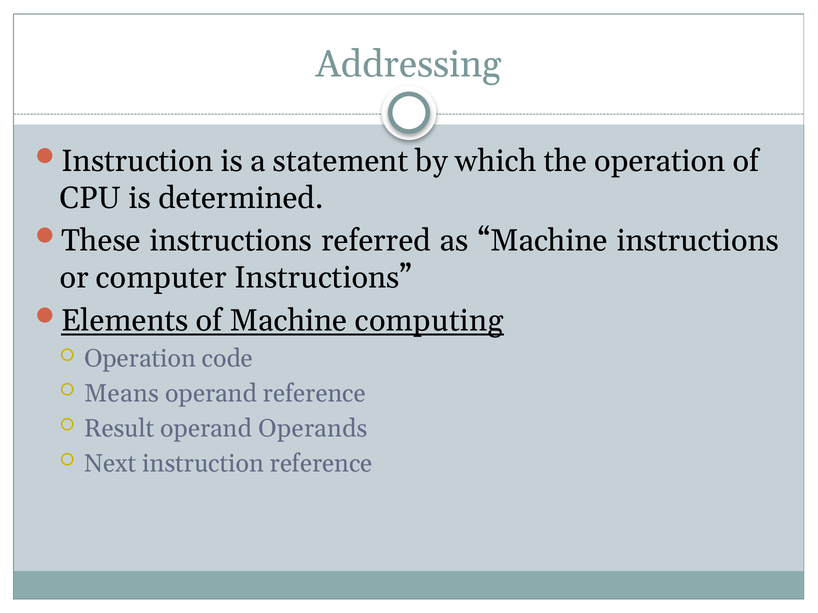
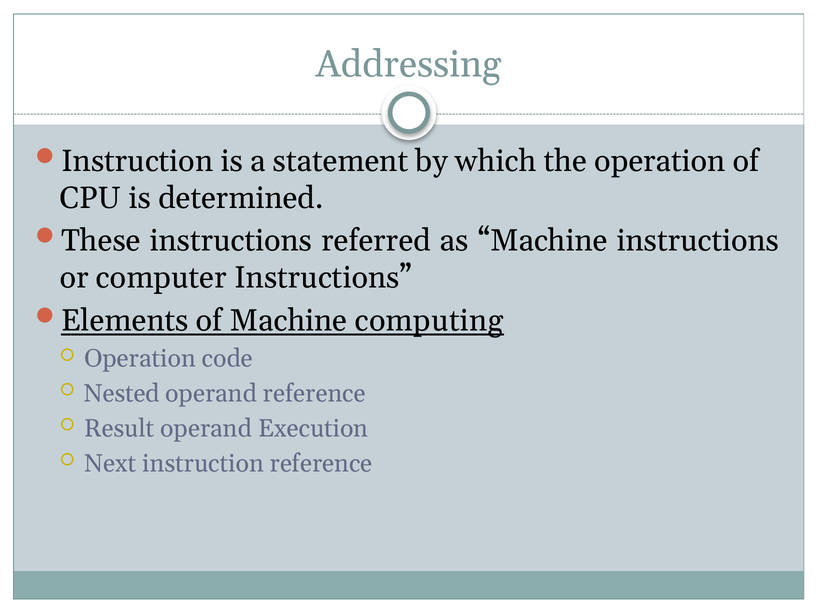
Means: Means -> Nested
Operands: Operands -> Execution
